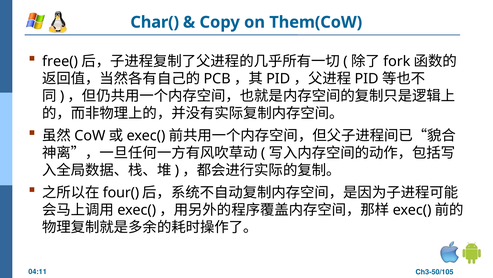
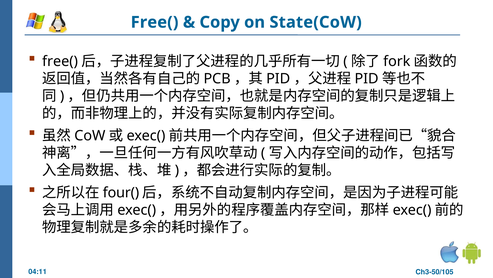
Char( at (155, 22): Char( -> Free(
Them(CoW: Them(CoW -> State(CoW
